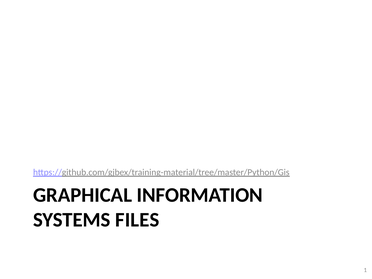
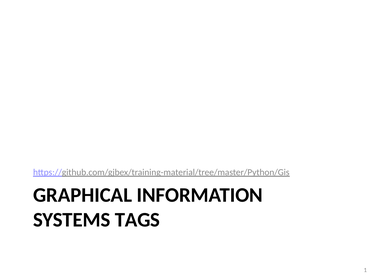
FILES: FILES -> TAGS
